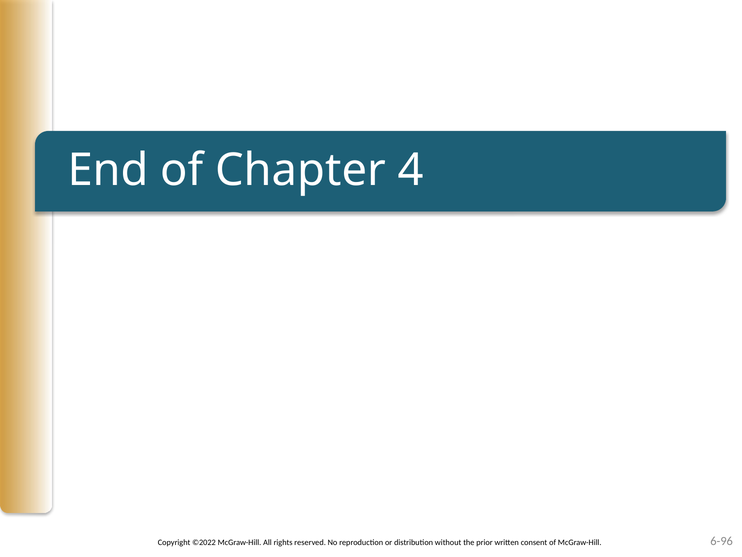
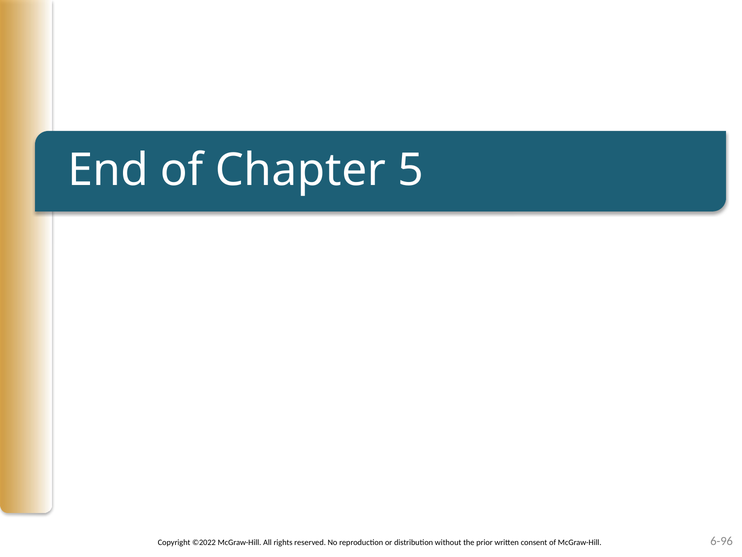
4: 4 -> 5
